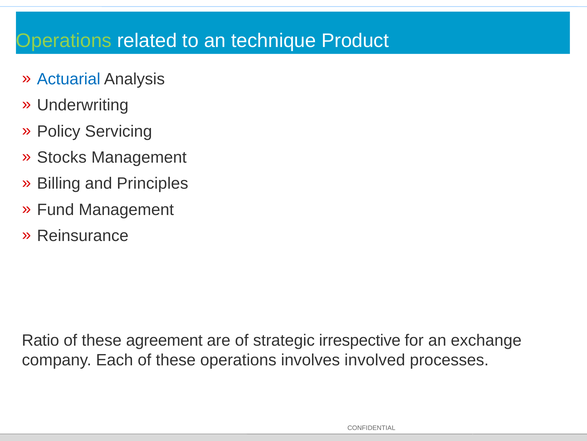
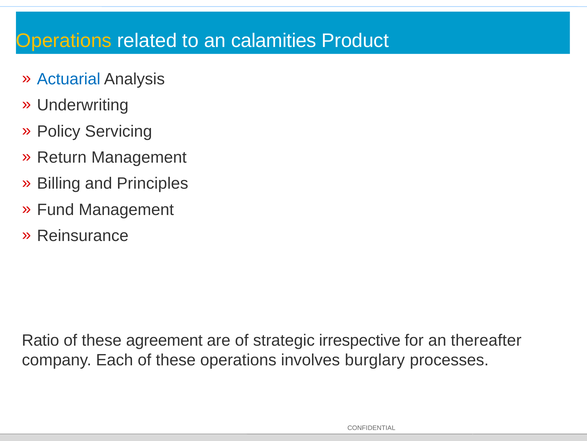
Operations at (64, 41) colour: light green -> yellow
technique: technique -> calamities
Stocks: Stocks -> Return
exchange: exchange -> thereafter
involved: involved -> burglary
